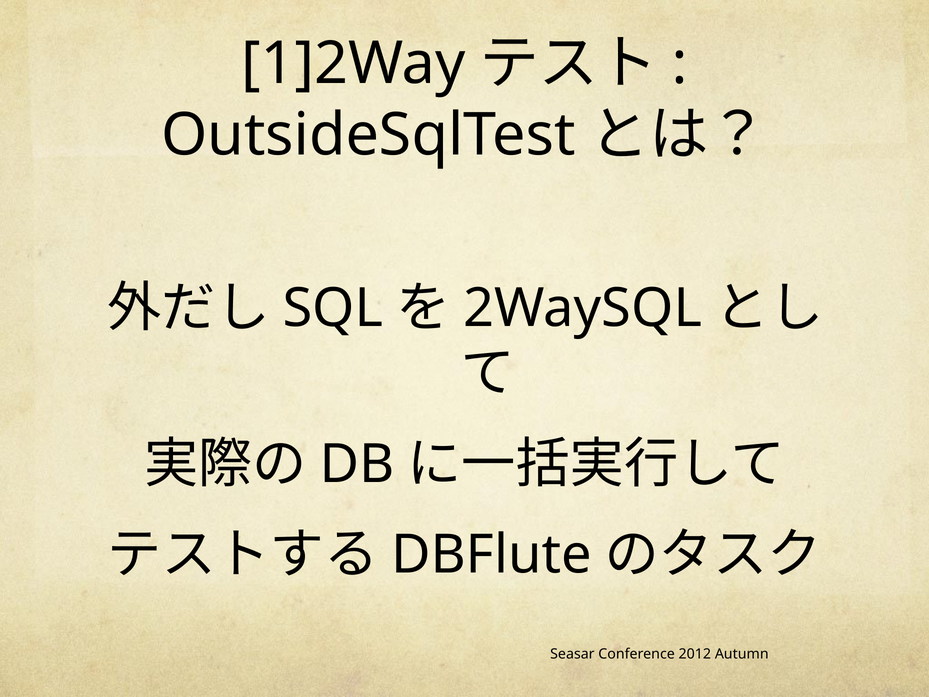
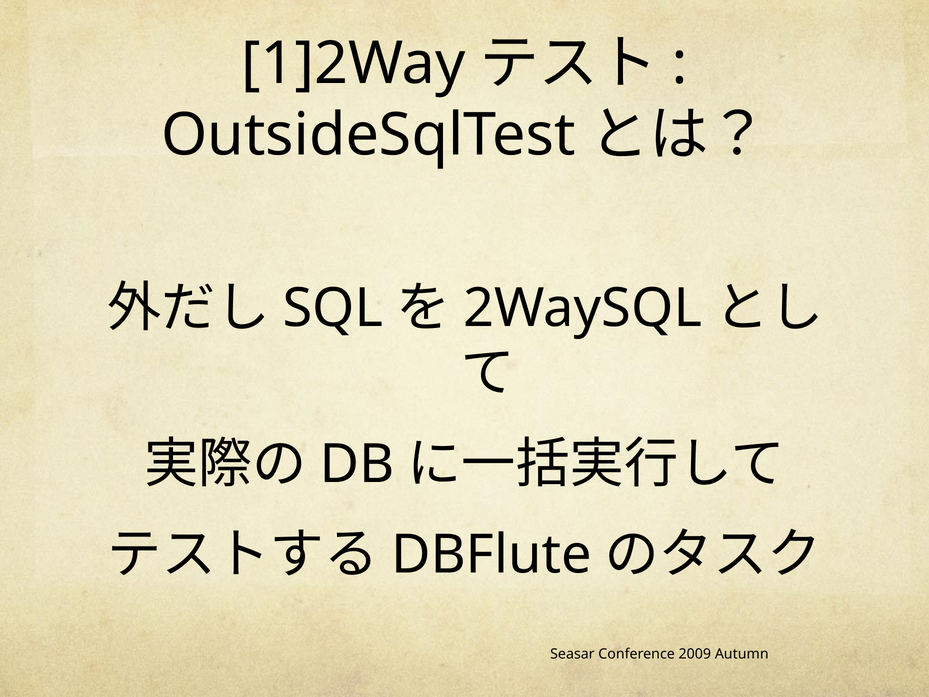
2012: 2012 -> 2009
